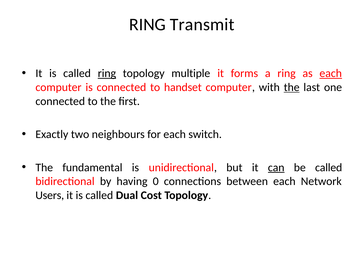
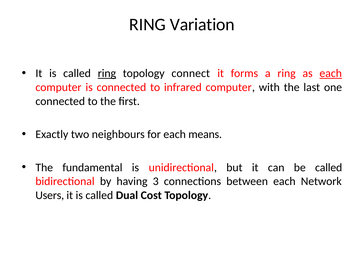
Transmit: Transmit -> Variation
multiple: multiple -> connect
handset: handset -> infrared
the at (292, 87) underline: present -> none
switch: switch -> means
can underline: present -> none
0: 0 -> 3
